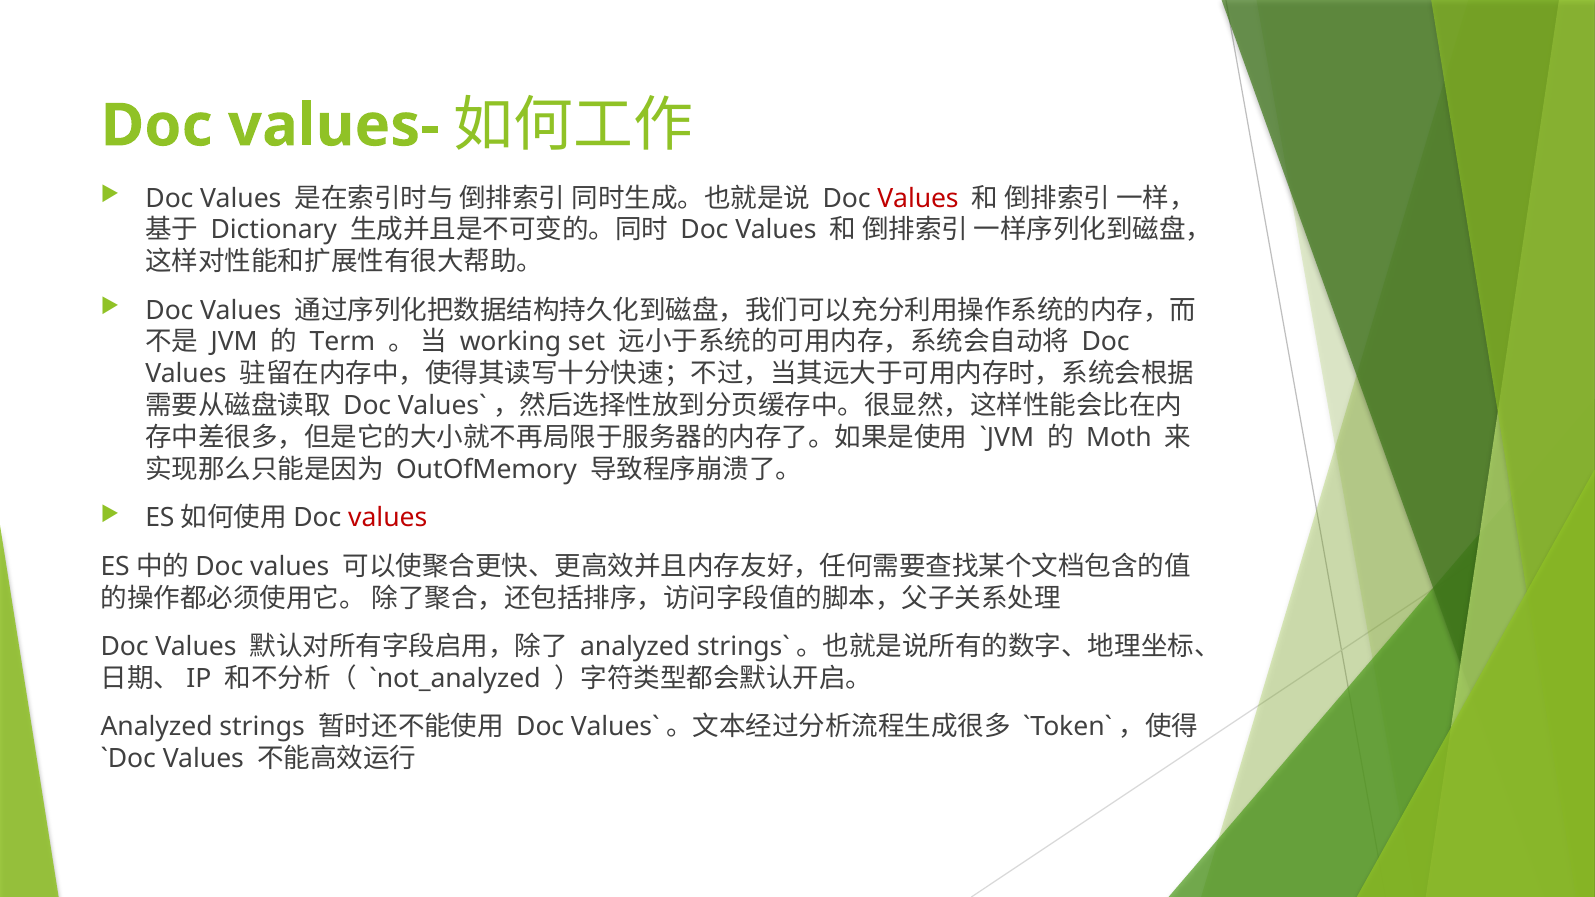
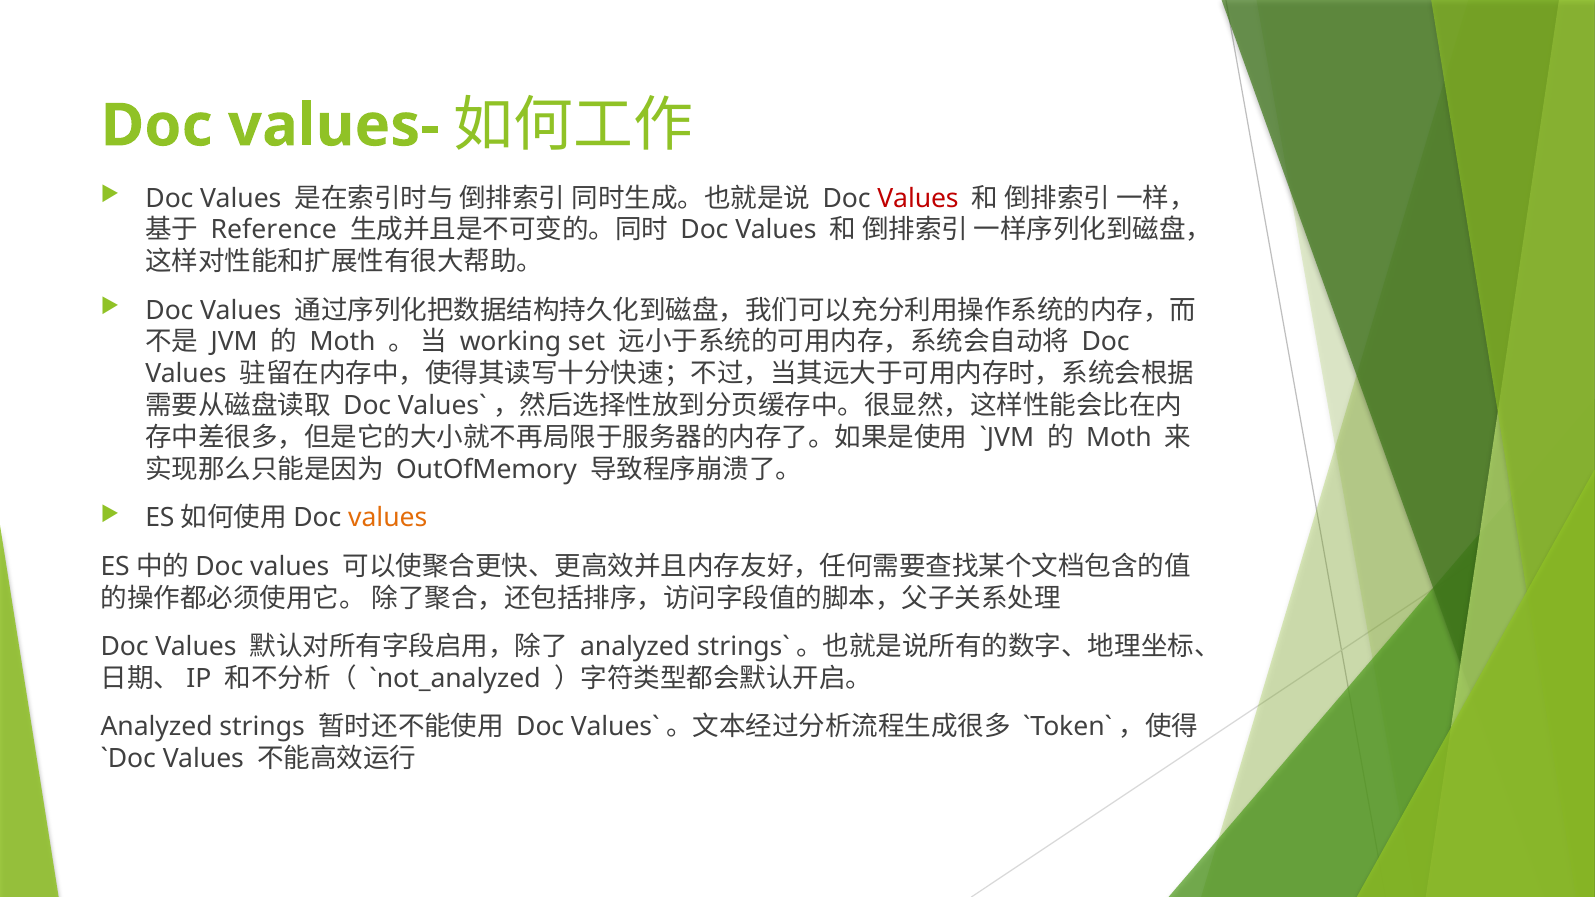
Dictionary: Dictionary -> Reference
Term at (342, 342): Term -> Moth
values at (388, 518) colour: red -> orange
